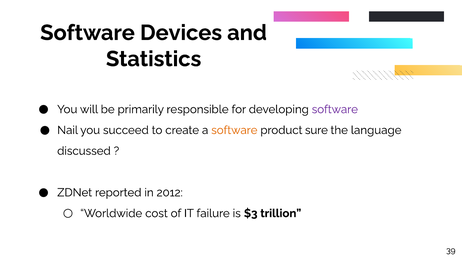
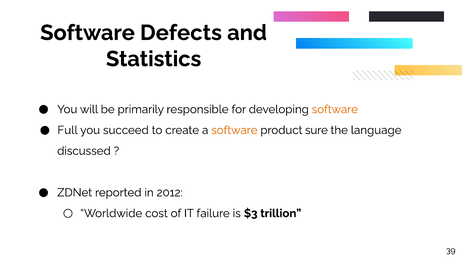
Devices: Devices -> Defects
software at (335, 109) colour: purple -> orange
Nail: Nail -> Full
